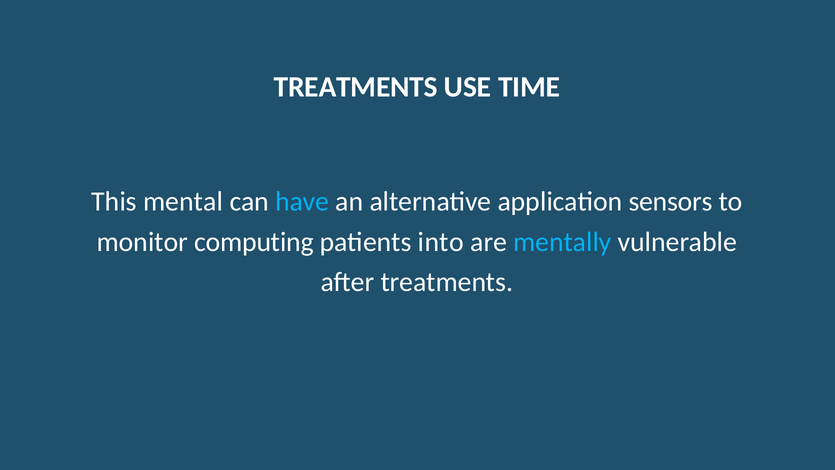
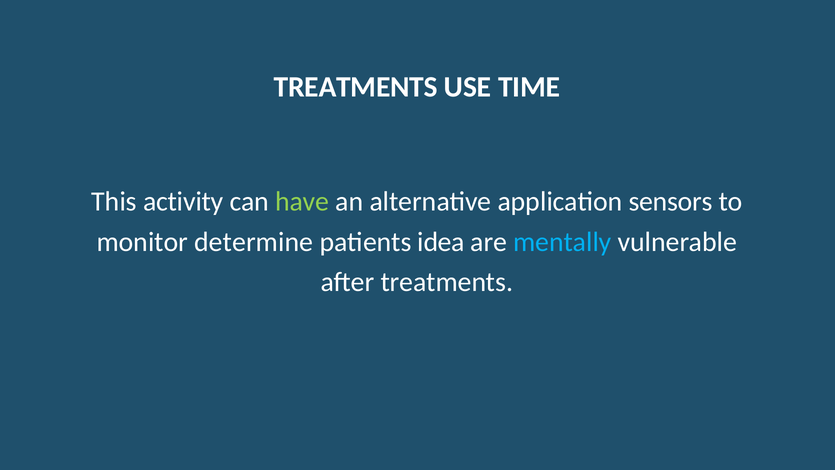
mental: mental -> activity
have colour: light blue -> light green
computing: computing -> determine
into: into -> idea
